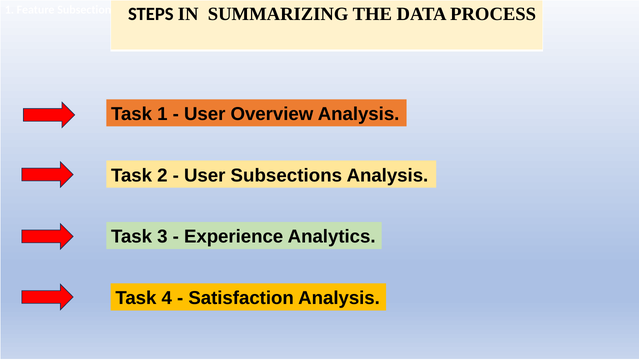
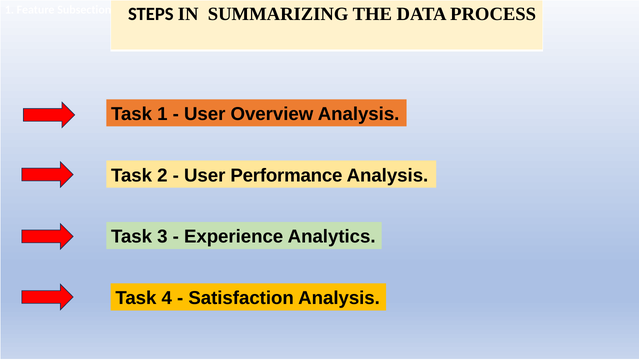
User Subsections: Subsections -> Performance
